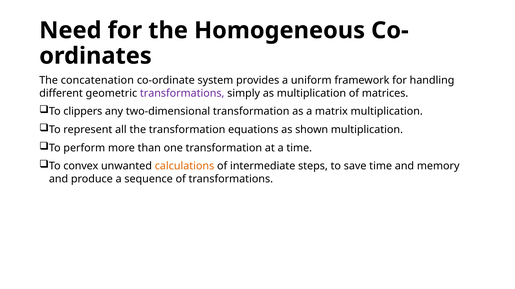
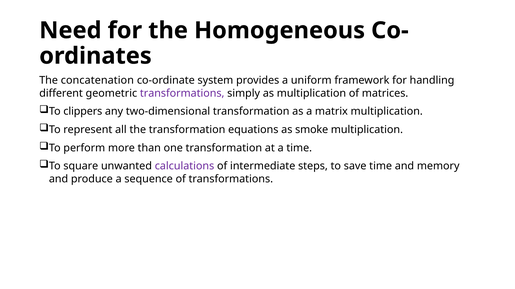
shown: shown -> smoke
convex: convex -> square
calculations colour: orange -> purple
